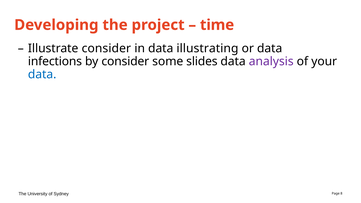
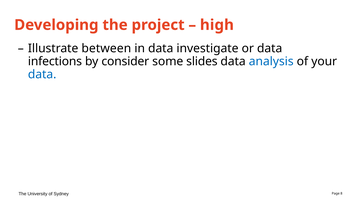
time: time -> high
Illustrate consider: consider -> between
illustrating: illustrating -> investigate
analysis colour: purple -> blue
